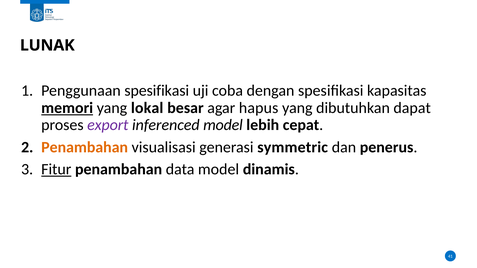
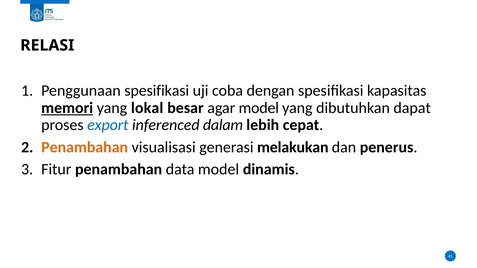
LUNAK: LUNAK -> RELASI
agar hapus: hapus -> model
export colour: purple -> blue
inferenced model: model -> dalam
symmetric: symmetric -> melakukan
Fitur underline: present -> none
